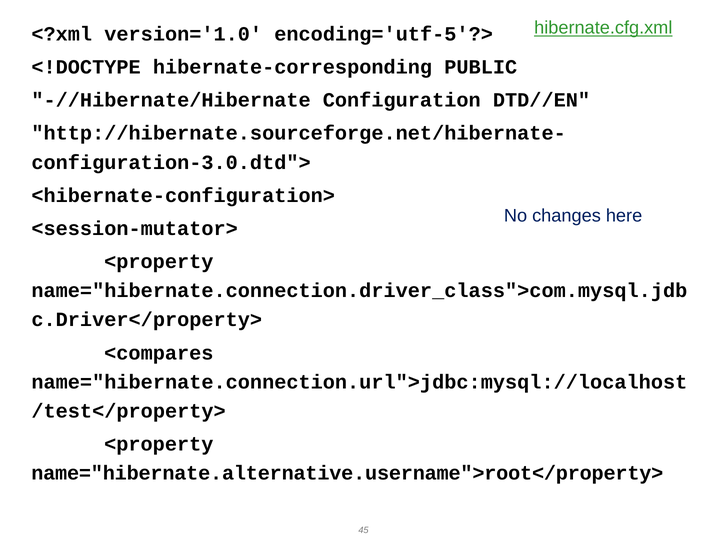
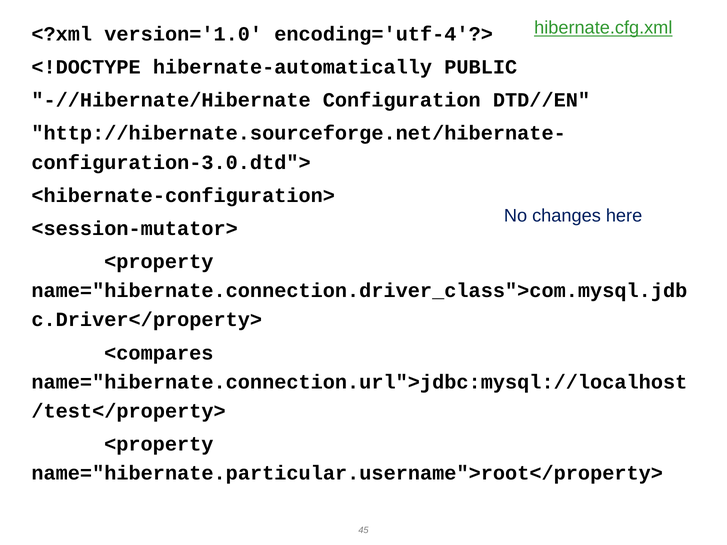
encoding='utf-5'?>: encoding='utf-5'?> -> encoding='utf-4'?>
hibernate-corresponding: hibernate-corresponding -> hibernate-automatically
name="hibernate.alternative.username">root</property>: name="hibernate.alternative.username">root</property> -> name="hibernate.particular.username">root</property>
